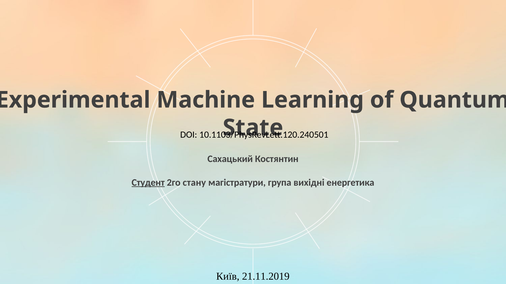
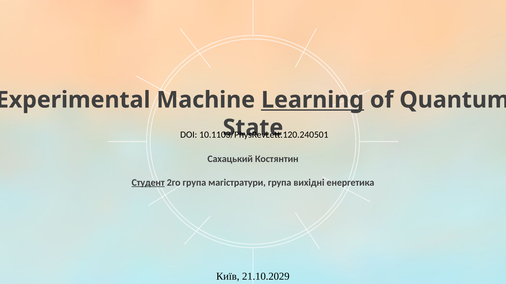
Learning underline: none -> present
2го стану: стану -> група
21.11.2019: 21.11.2019 -> 21.10.2029
